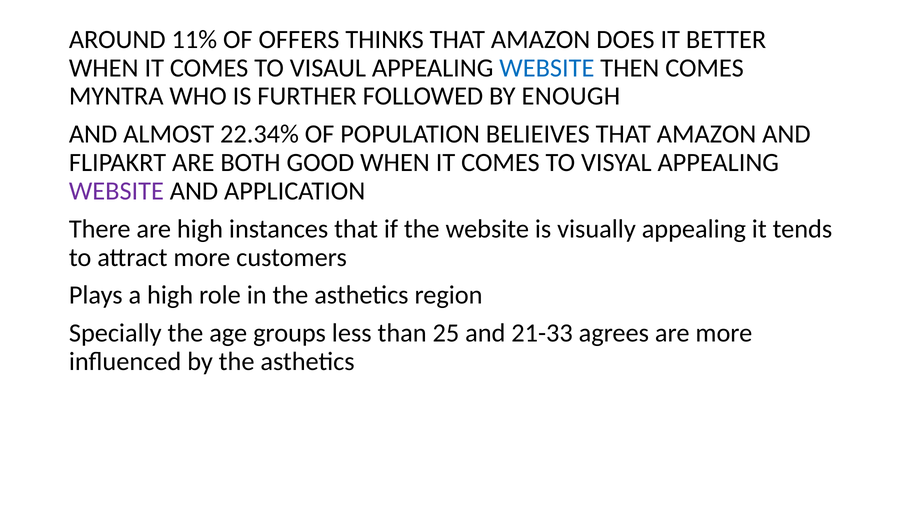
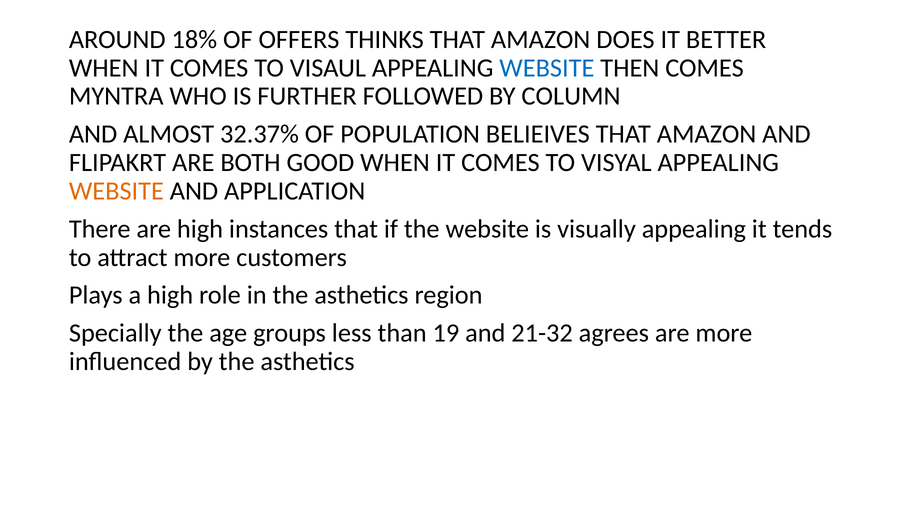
11%: 11% -> 18%
ENOUGH: ENOUGH -> COLUMN
22.34%: 22.34% -> 32.37%
WEBSITE at (116, 191) colour: purple -> orange
25: 25 -> 19
21-33: 21-33 -> 21-32
